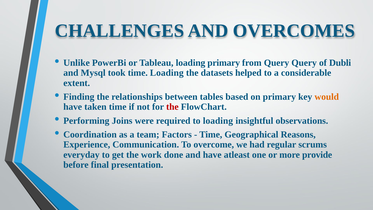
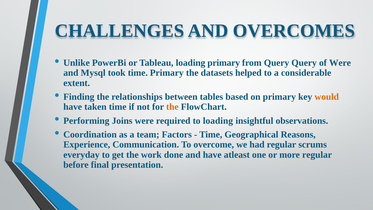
of Dubli: Dubli -> Were
time Loading: Loading -> Primary
the at (172, 107) colour: red -> orange
more provide: provide -> regular
